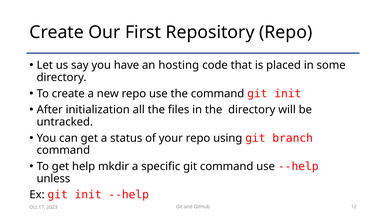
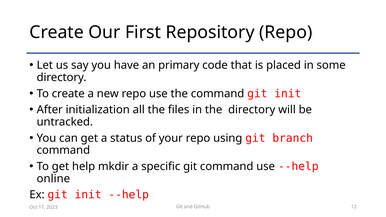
hosting: hosting -> primary
unless: unless -> online
